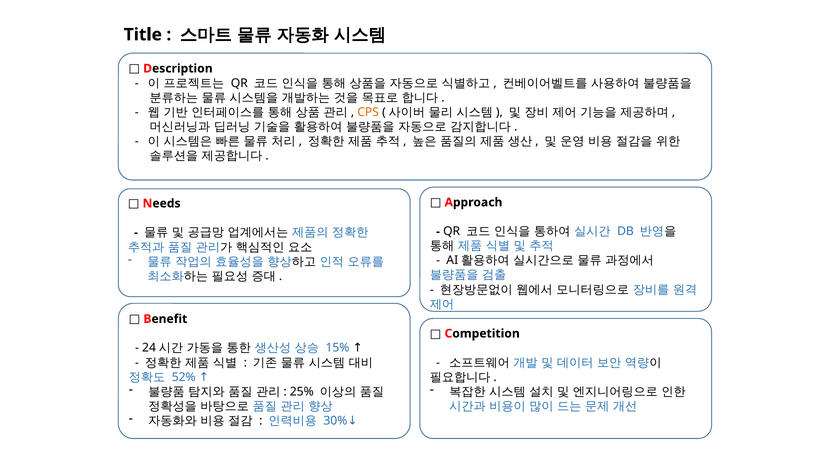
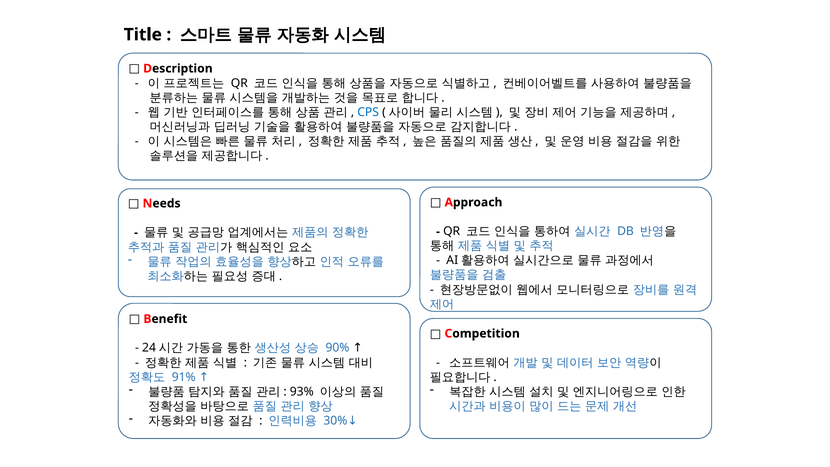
CPS colour: orange -> blue
15%: 15% -> 90%
52%: 52% -> 91%
25%: 25% -> 93%
